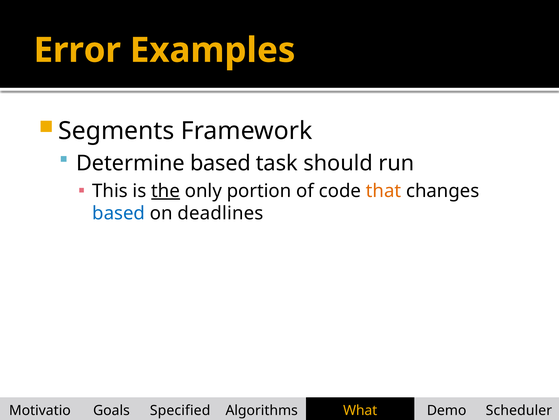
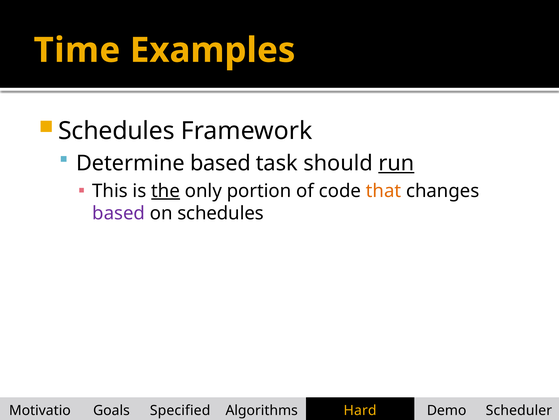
Error: Error -> Time
Segments at (116, 131): Segments -> Schedules
run underline: none -> present
based at (119, 213) colour: blue -> purple
on deadlines: deadlines -> schedules
What: What -> Hard
